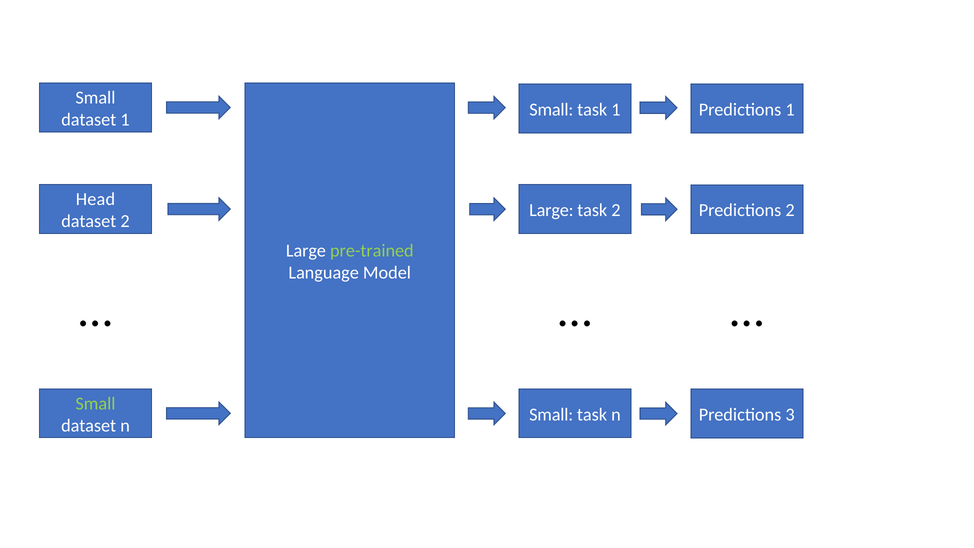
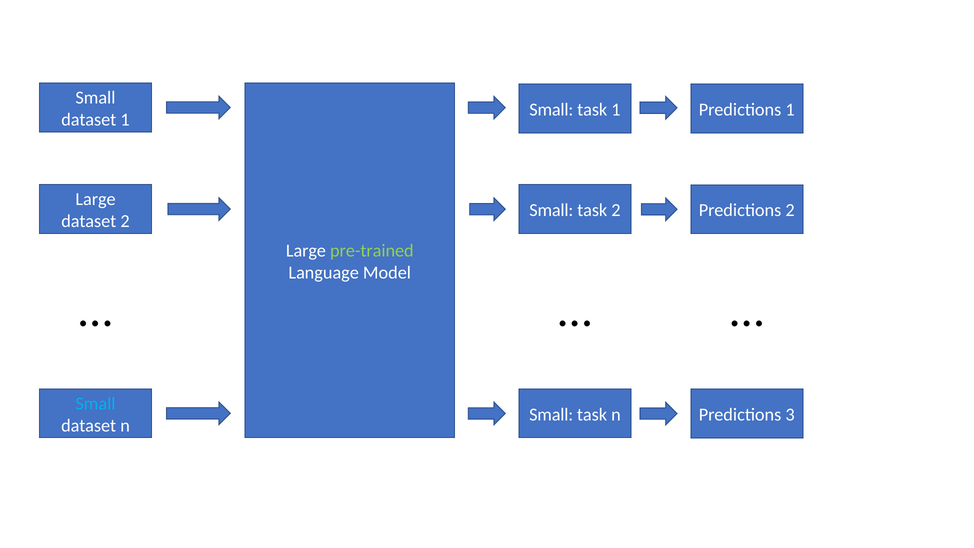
Head at (95, 199): Head -> Large
Large at (551, 210): Large -> Small
Small at (96, 404) colour: light green -> light blue
